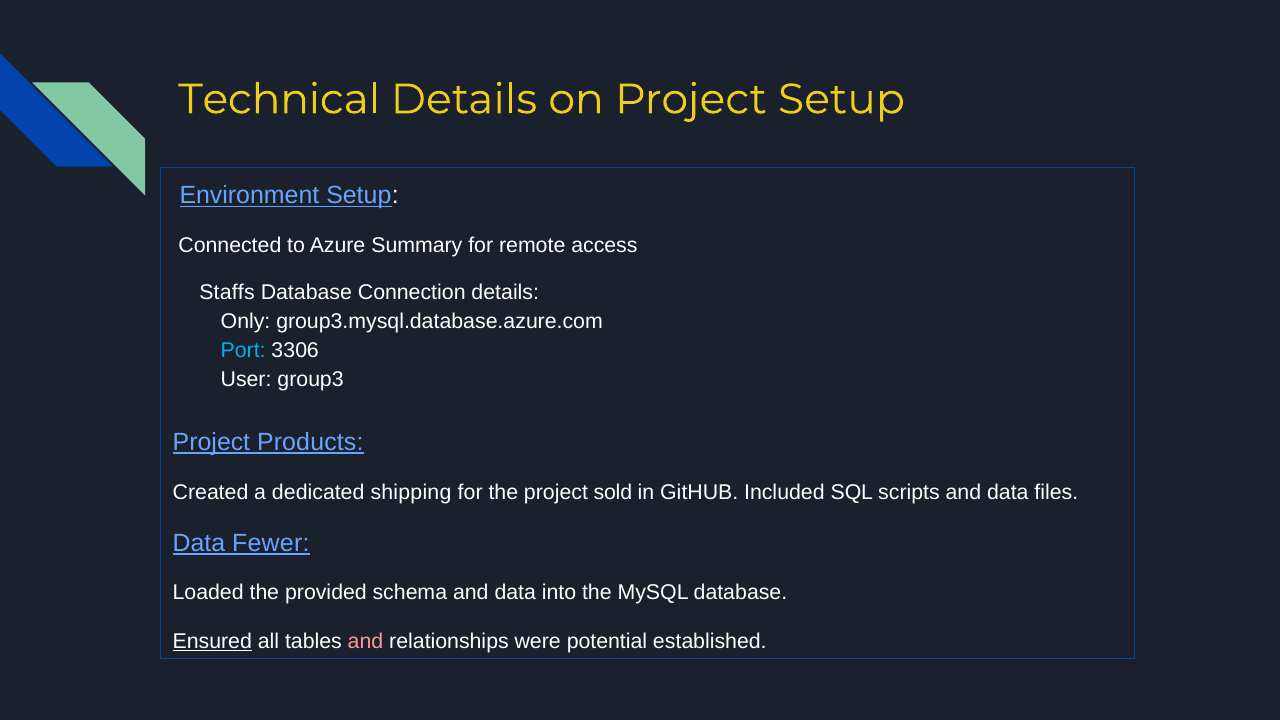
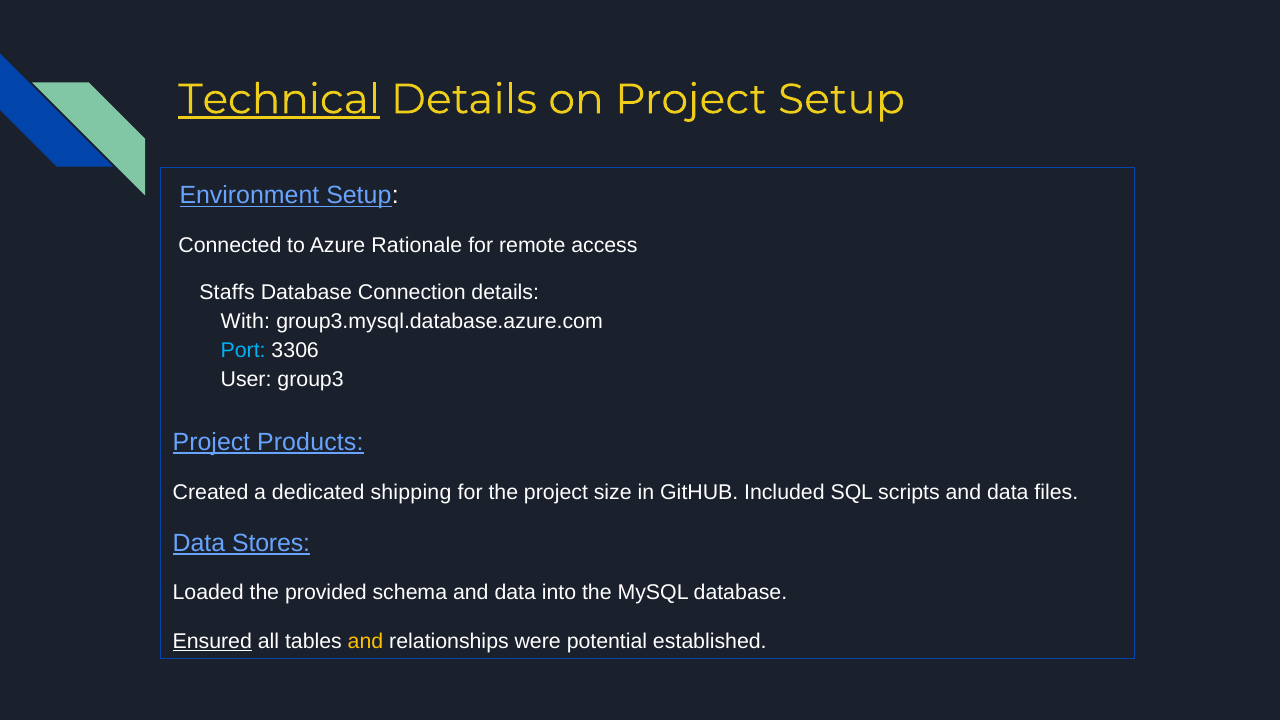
Technical underline: none -> present
Summary: Summary -> Rationale
Only: Only -> With
sold: sold -> size
Fewer: Fewer -> Stores
and at (365, 641) colour: pink -> yellow
